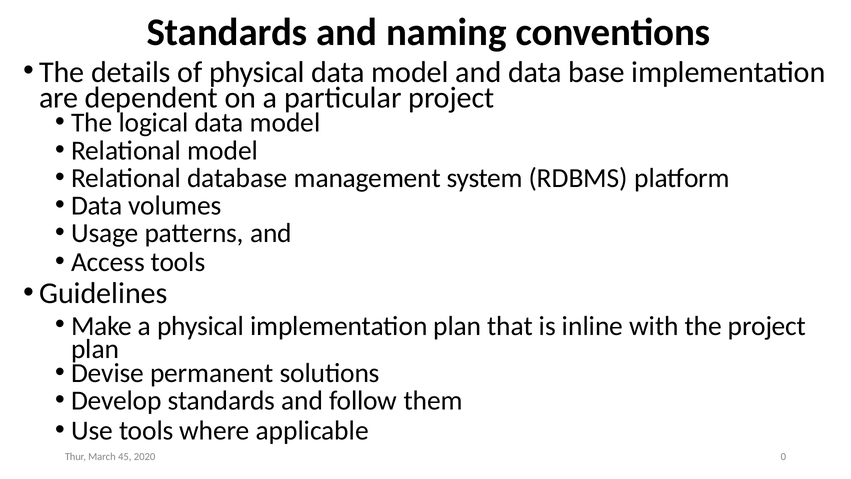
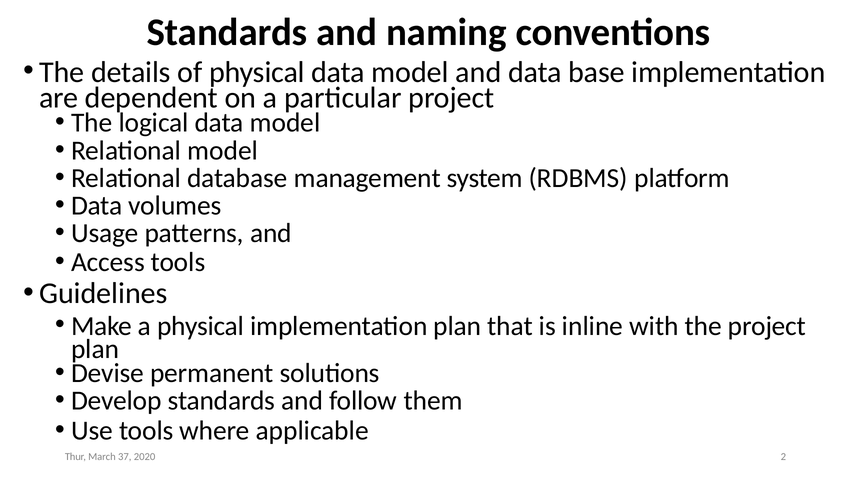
45: 45 -> 37
0: 0 -> 2
